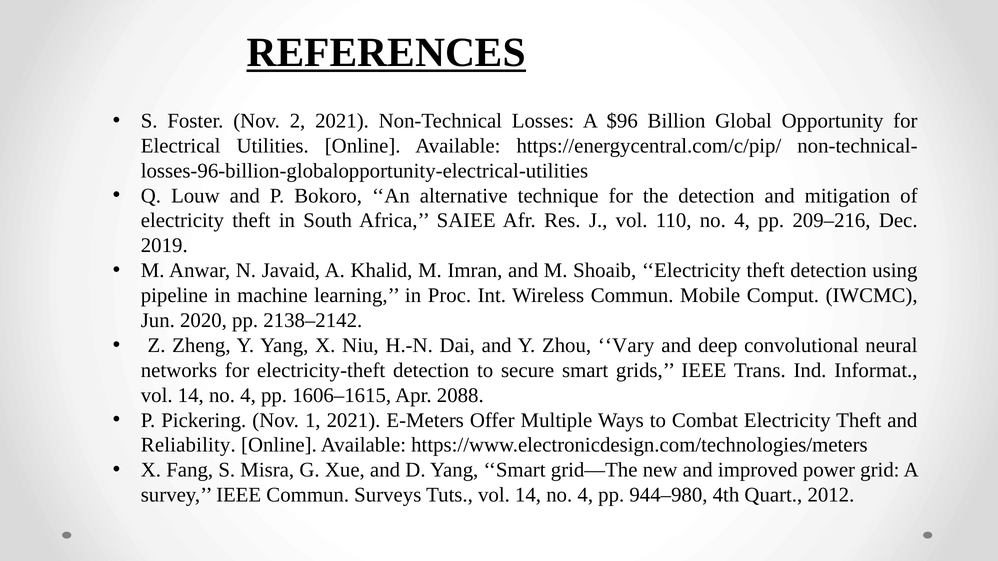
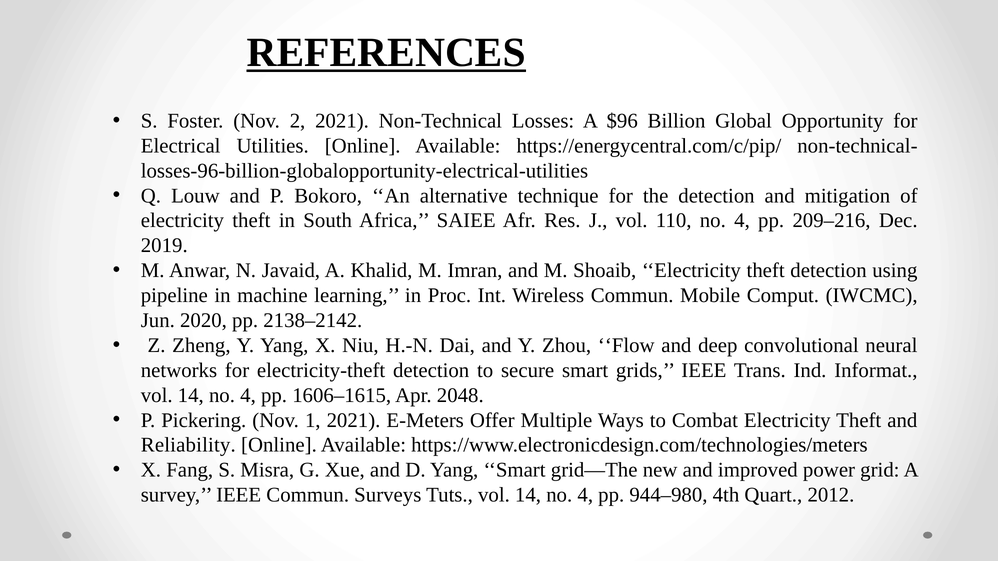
Vary: Vary -> Flow
2088: 2088 -> 2048
